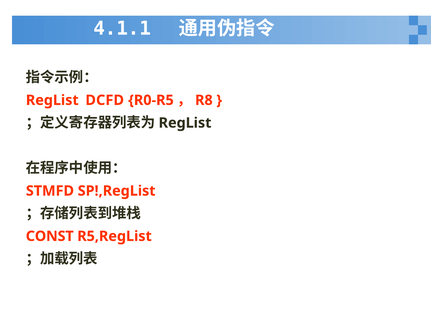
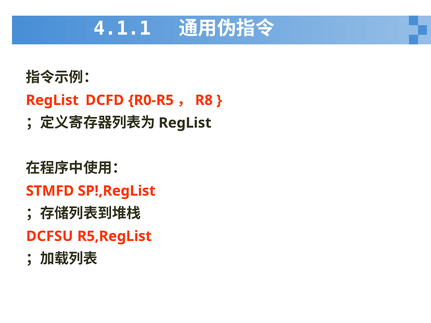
CONST: CONST -> DCFSU
